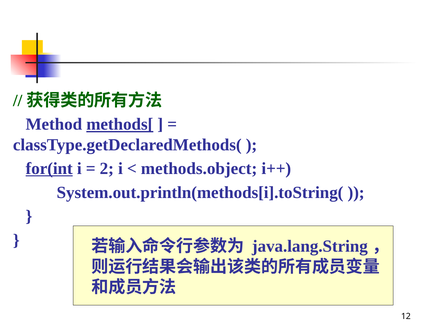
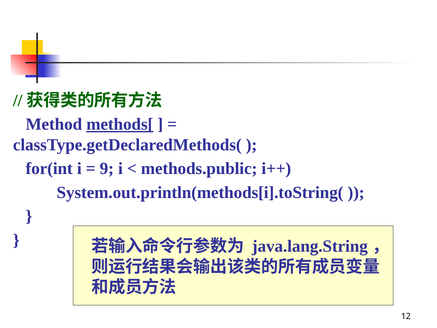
for(int underline: present -> none
2: 2 -> 9
methods.object: methods.object -> methods.public
